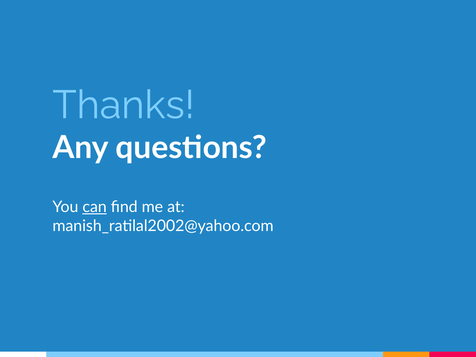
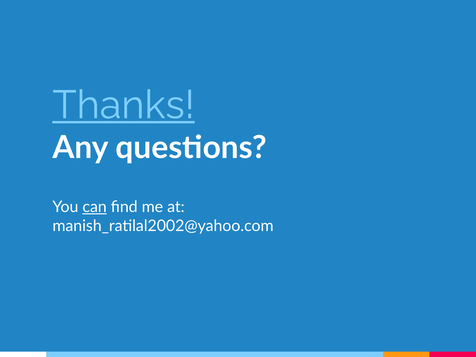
Thanks underline: none -> present
